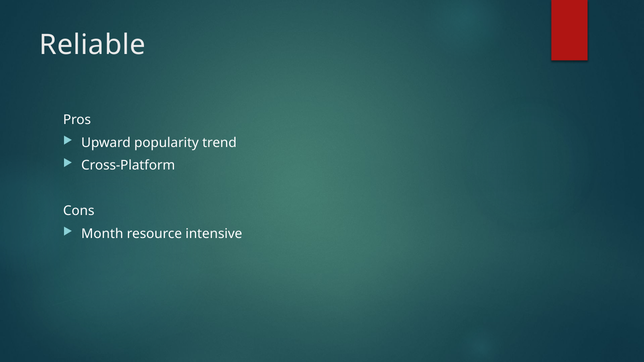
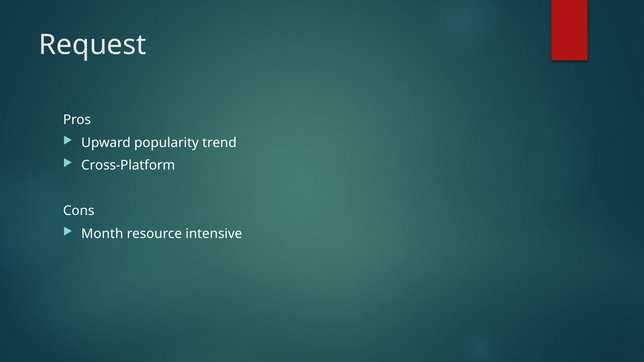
Reliable: Reliable -> Request
